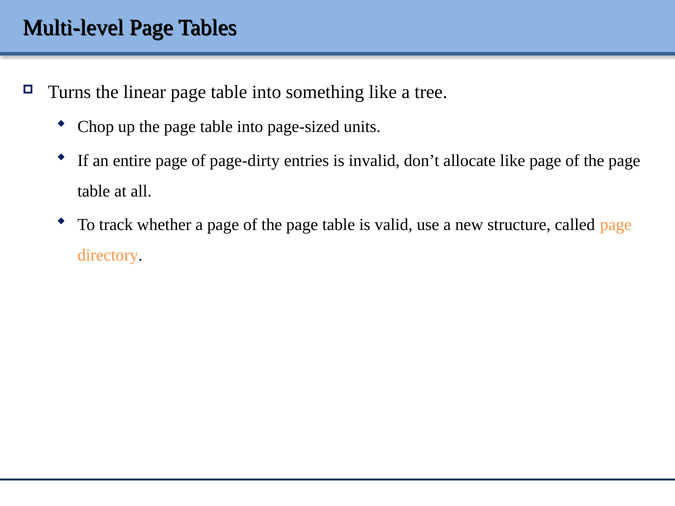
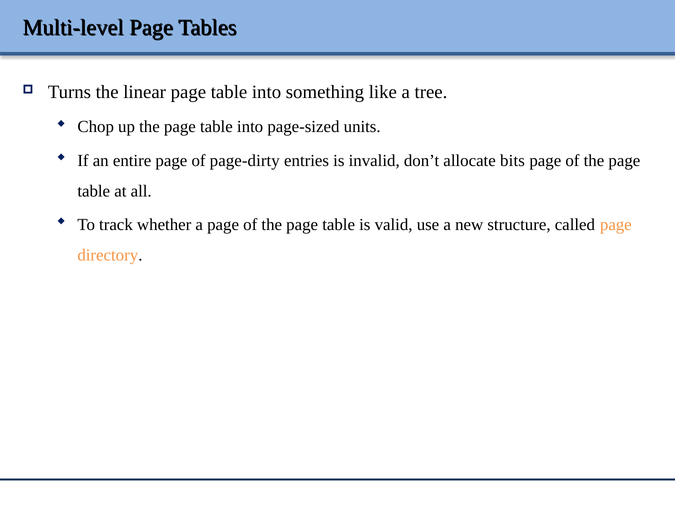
allocate like: like -> bits
